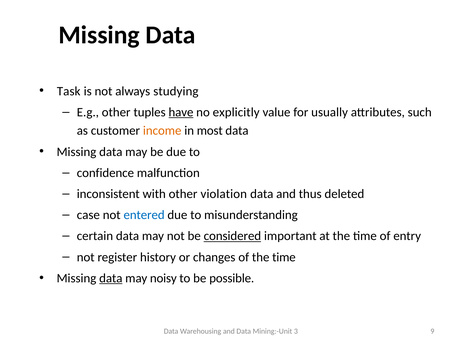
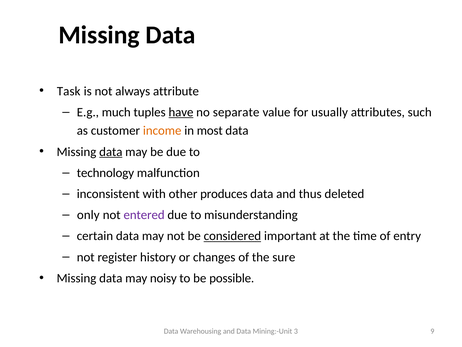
studying: studying -> attribute
E.g other: other -> much
explicitly: explicitly -> separate
data at (111, 152) underline: none -> present
confidence: confidence -> technology
violation: violation -> produces
case: case -> only
entered colour: blue -> purple
of the time: time -> sure
data at (111, 278) underline: present -> none
